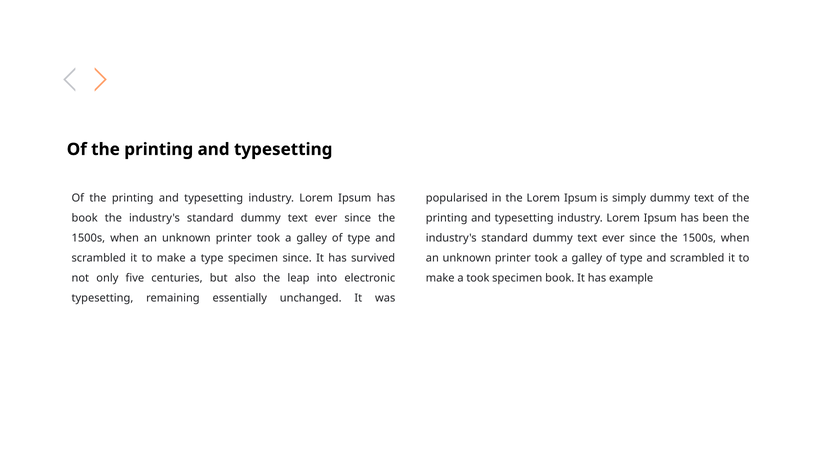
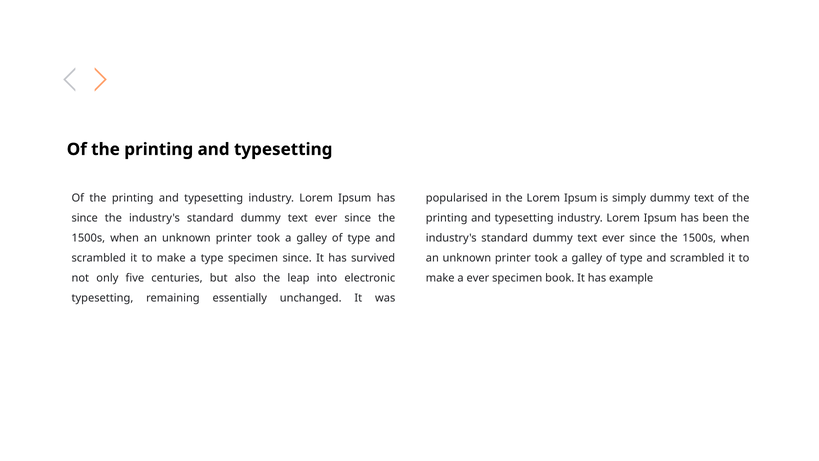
book at (85, 218): book -> since
a took: took -> ever
